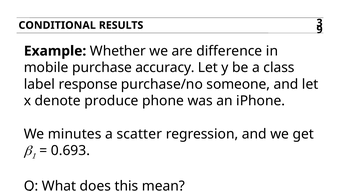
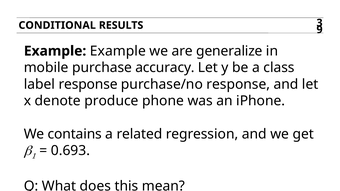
Example Whether: Whether -> Example
difference: difference -> generalize
purchase/no someone: someone -> response
minutes: minutes -> contains
scatter: scatter -> related
